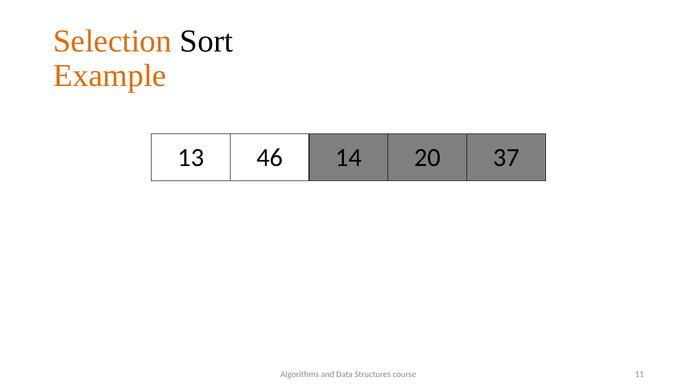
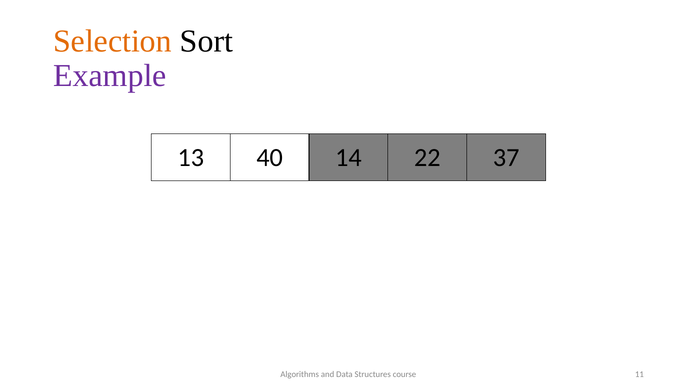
Example colour: orange -> purple
46: 46 -> 40
20: 20 -> 22
